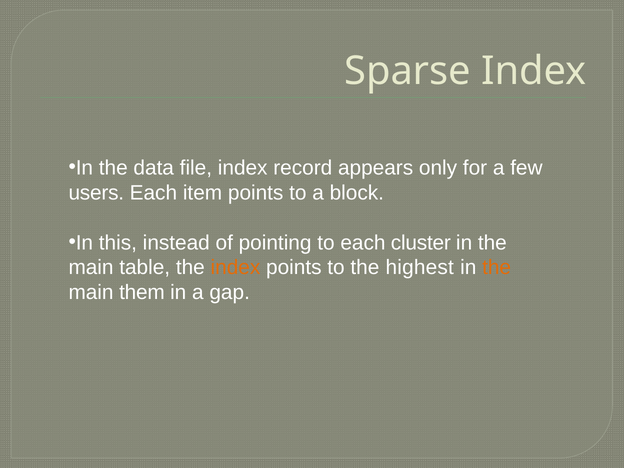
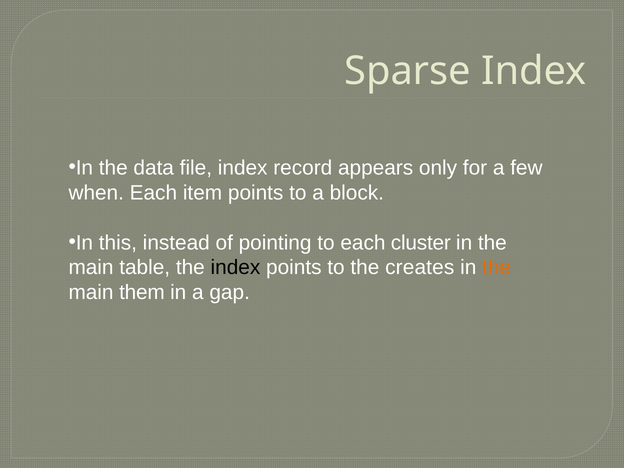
users: users -> when
index at (235, 268) colour: orange -> black
highest: highest -> creates
